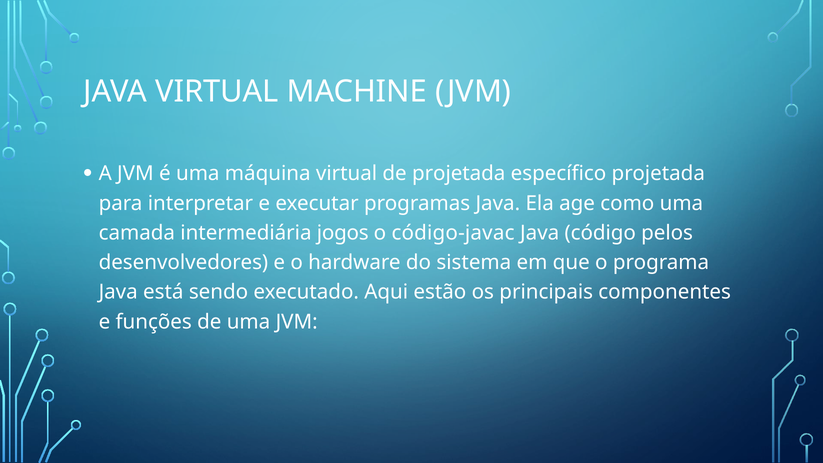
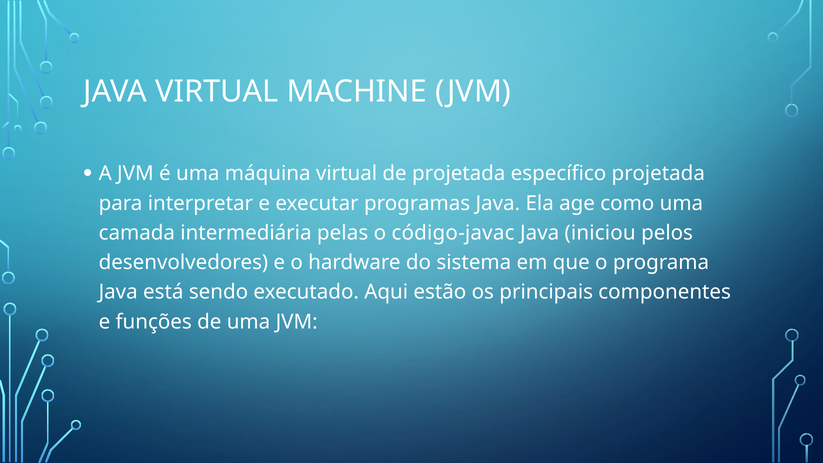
jogos: jogos -> pelas
código: código -> iniciou
